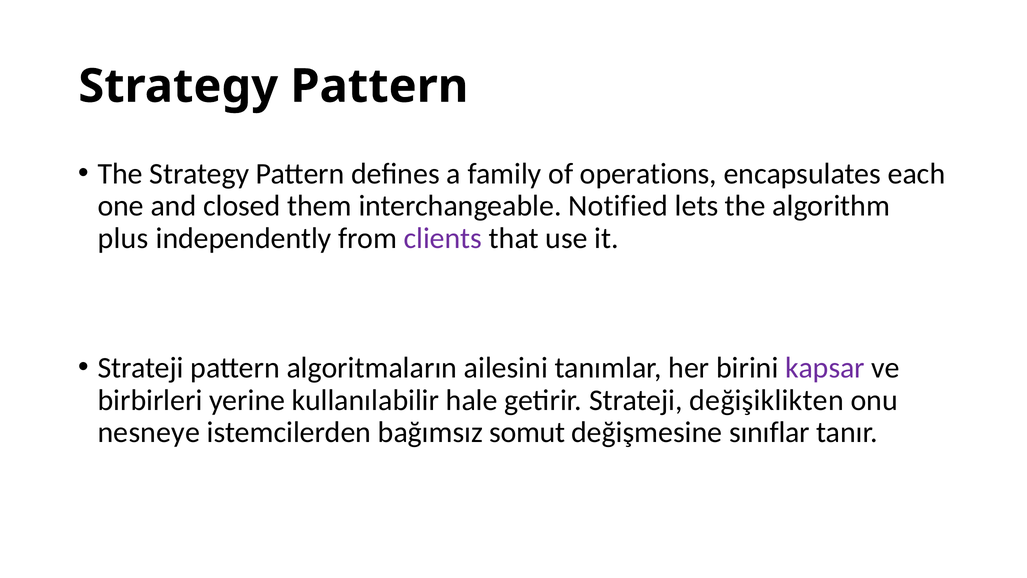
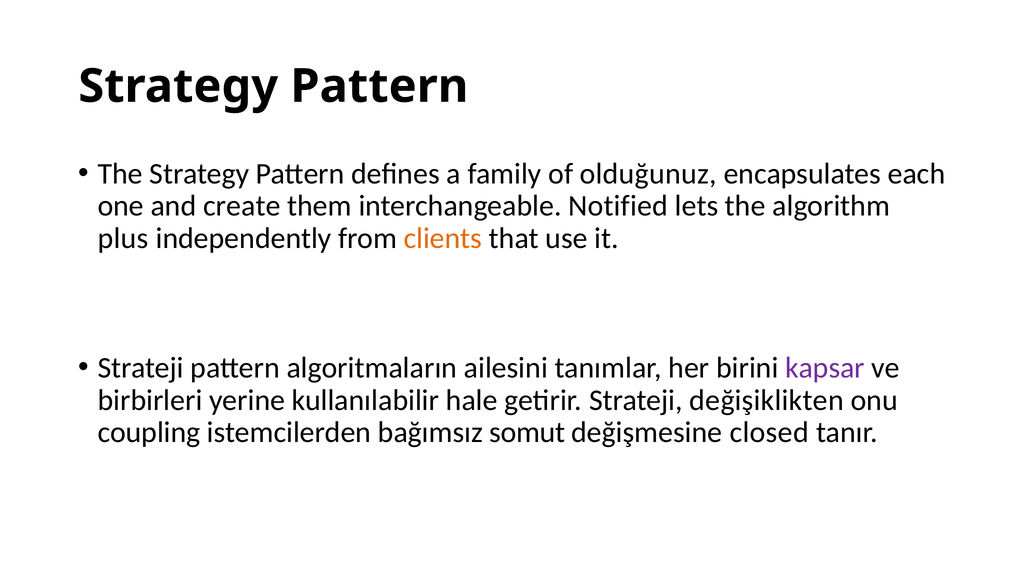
operations: operations -> olduğunuz
closed: closed -> create
clients colour: purple -> orange
nesneye: nesneye -> coupling
sınıflar: sınıflar -> closed
